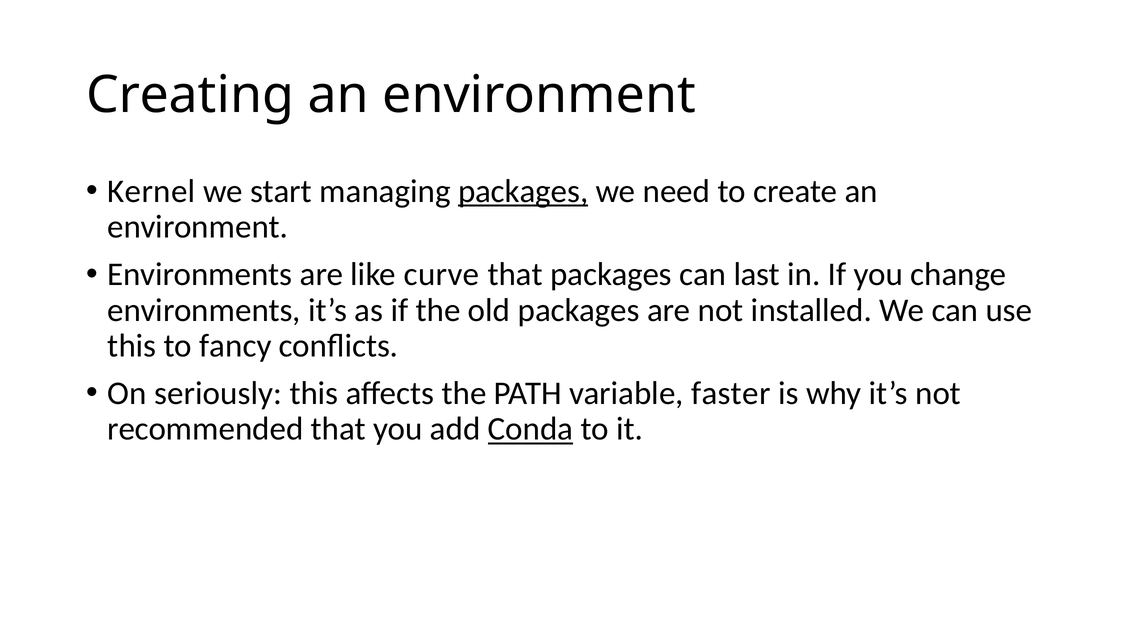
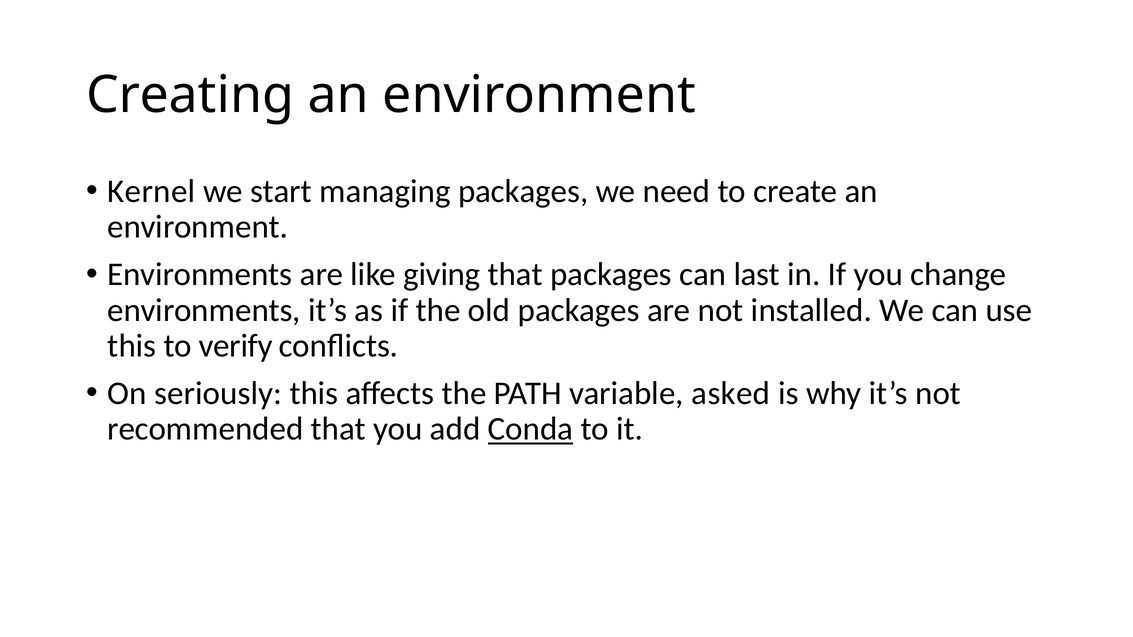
packages at (523, 191) underline: present -> none
curve: curve -> giving
fancy: fancy -> verify
faster: faster -> asked
